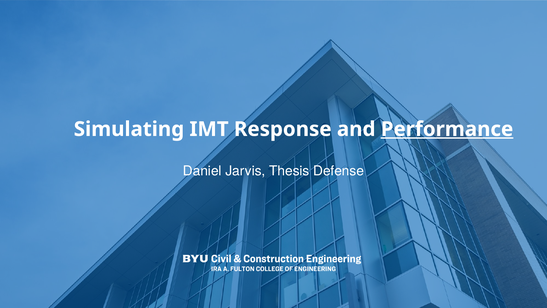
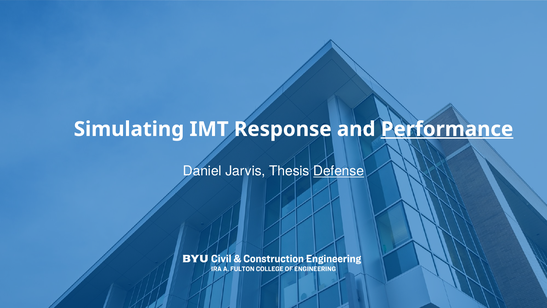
Defense underline: none -> present
